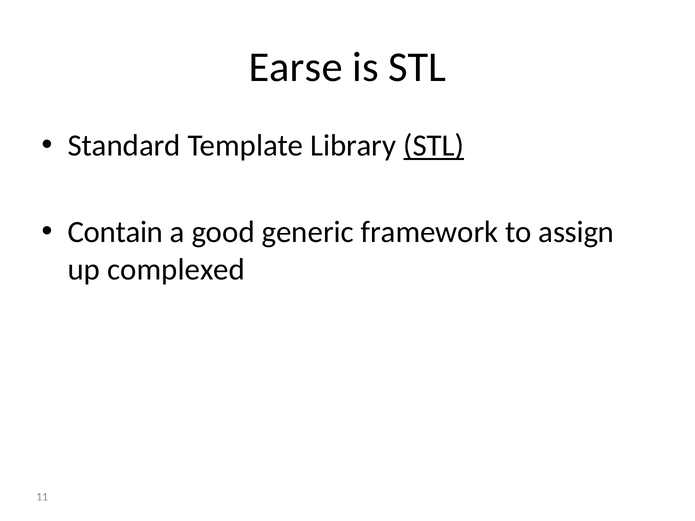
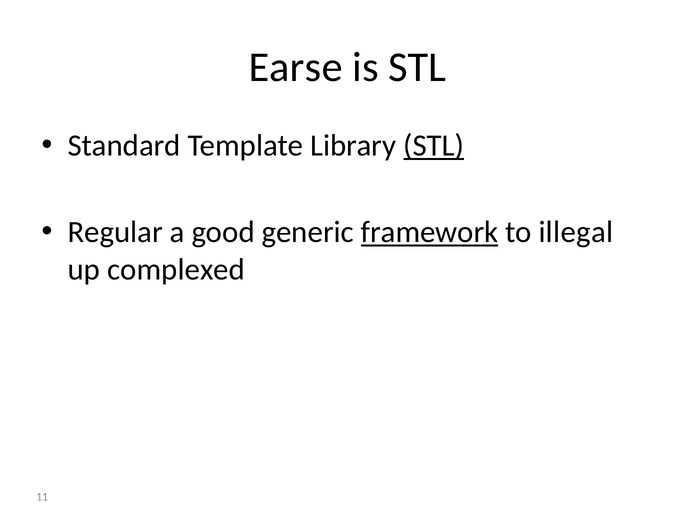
Contain: Contain -> Regular
framework underline: none -> present
assign: assign -> illegal
